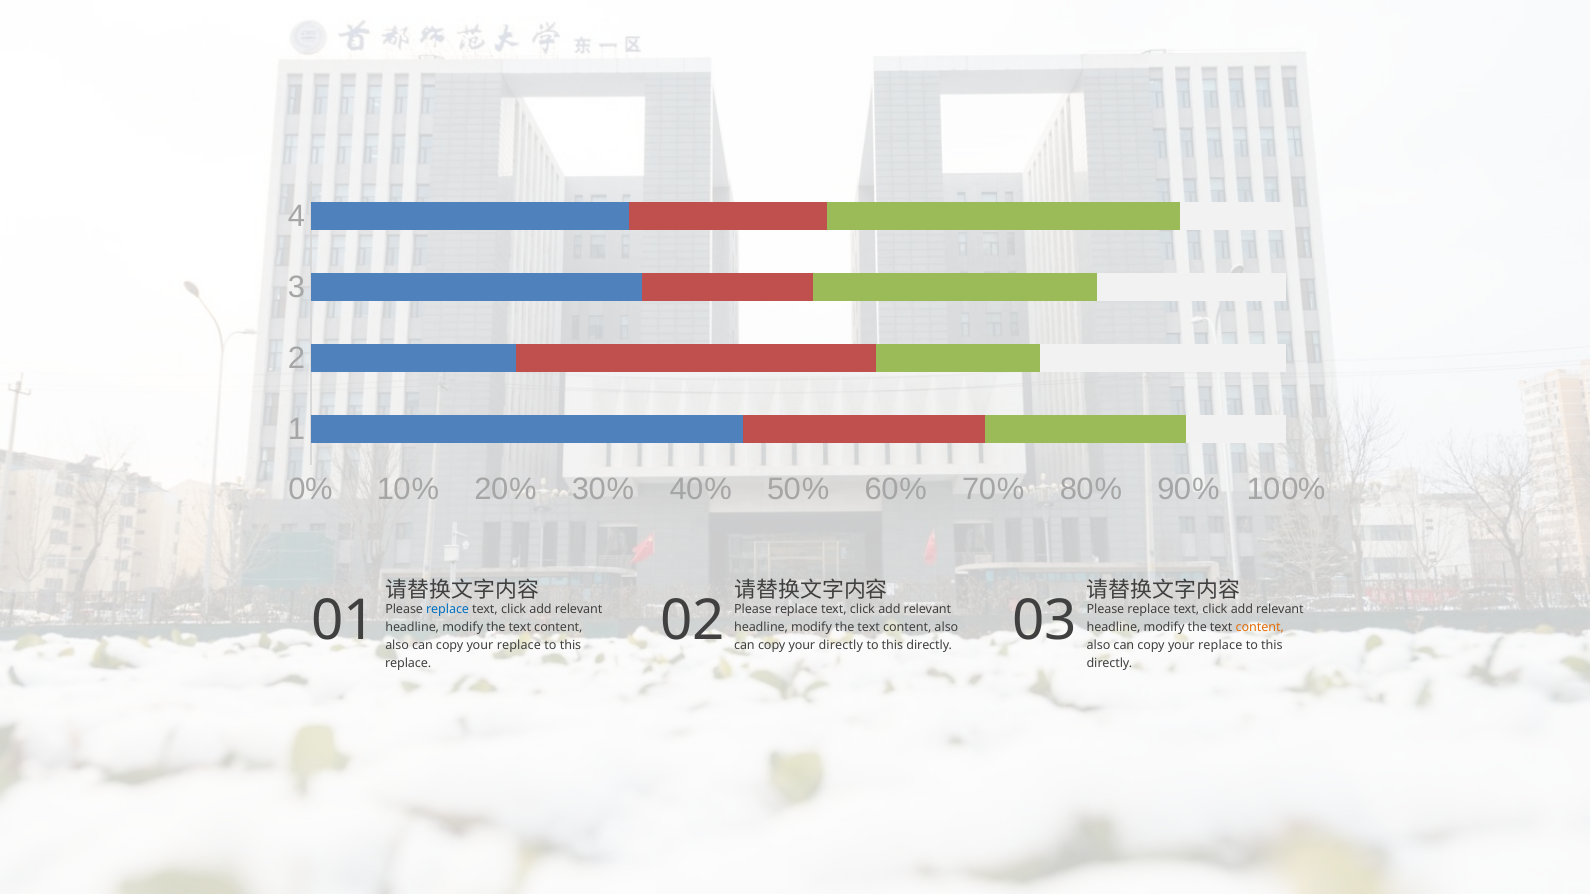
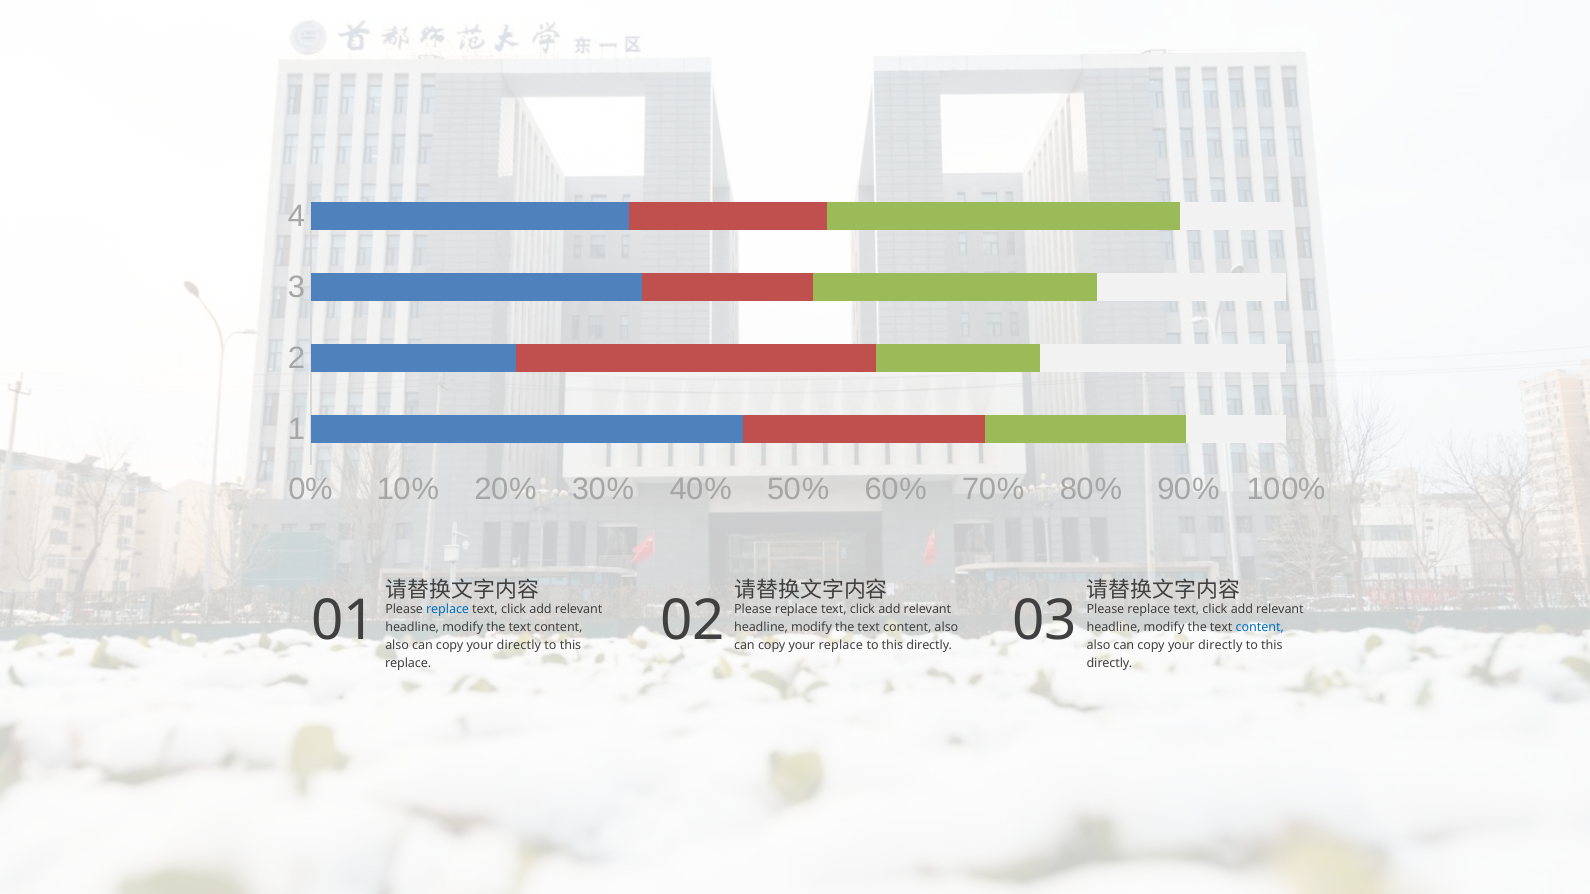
content at (1260, 627) colour: orange -> blue
replace at (519, 646): replace -> directly
your directly: directly -> replace
replace at (1220, 646): replace -> directly
